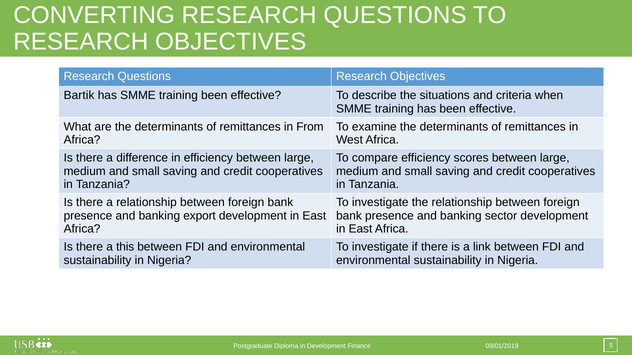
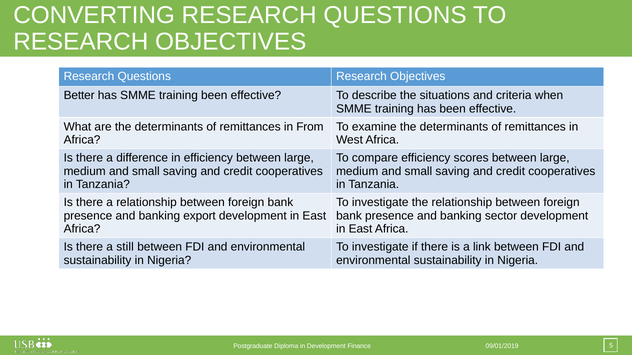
Bartik: Bartik -> Better
this: this -> still
